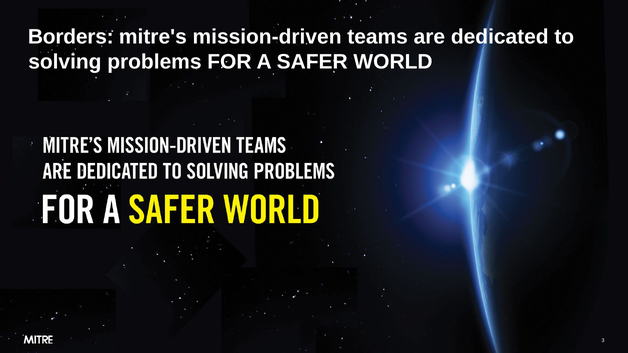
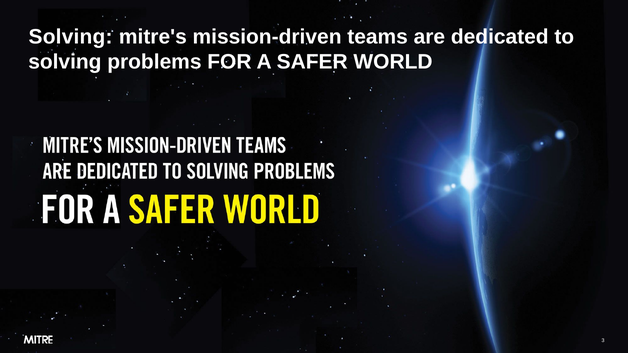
Borders at (71, 37): Borders -> Solving
